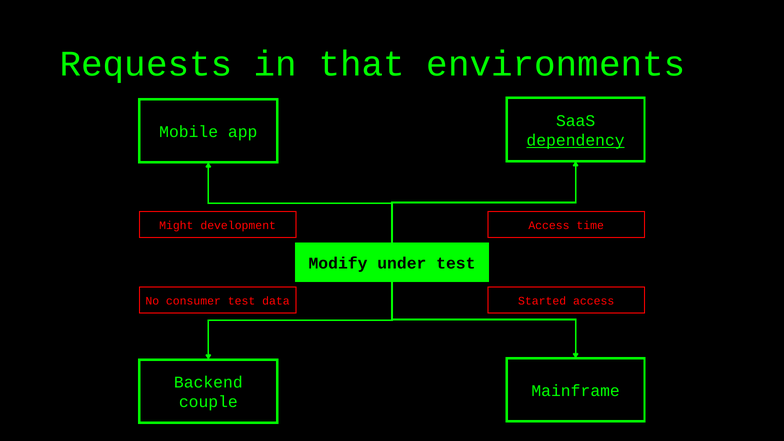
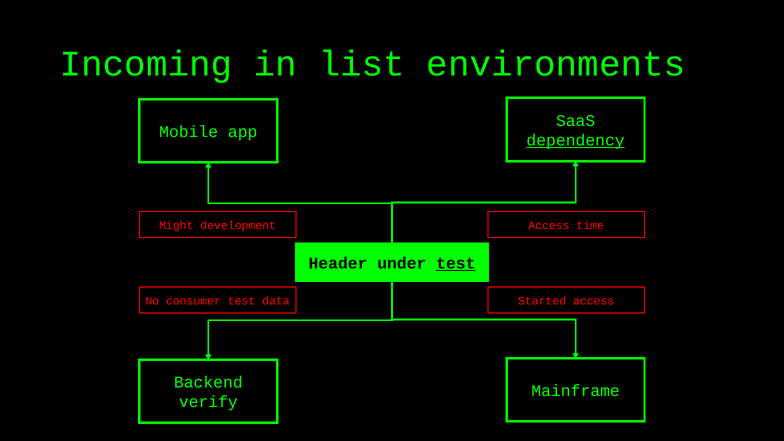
Requests: Requests -> Incoming
that: that -> list
Modify: Modify -> Header
test at (456, 263) underline: none -> present
couple: couple -> verify
